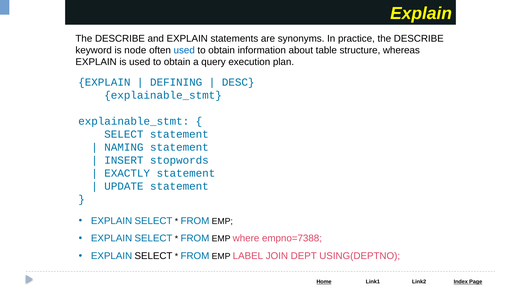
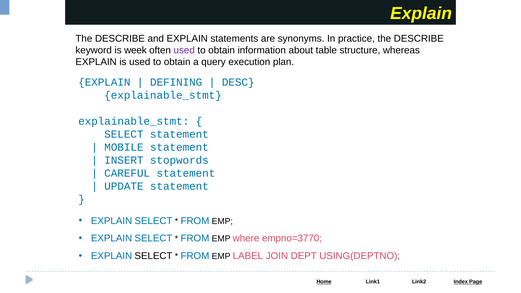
node: node -> week
used at (184, 50) colour: blue -> purple
NAMING: NAMING -> MOBILE
EXACTLY: EXACTLY -> CAREFUL
empno=7388: empno=7388 -> empno=3770
